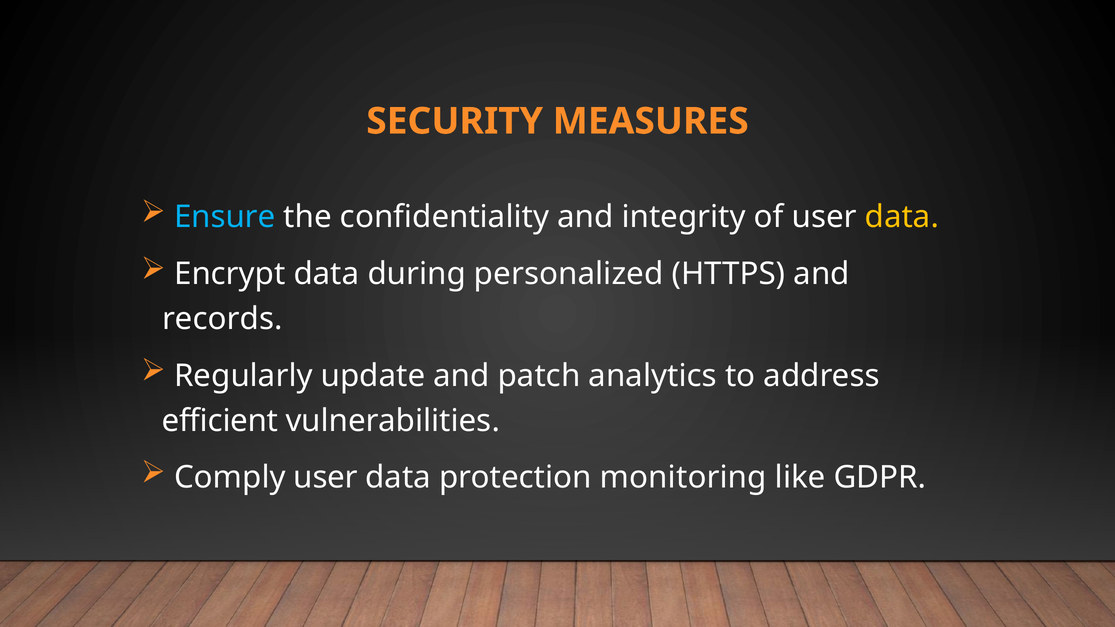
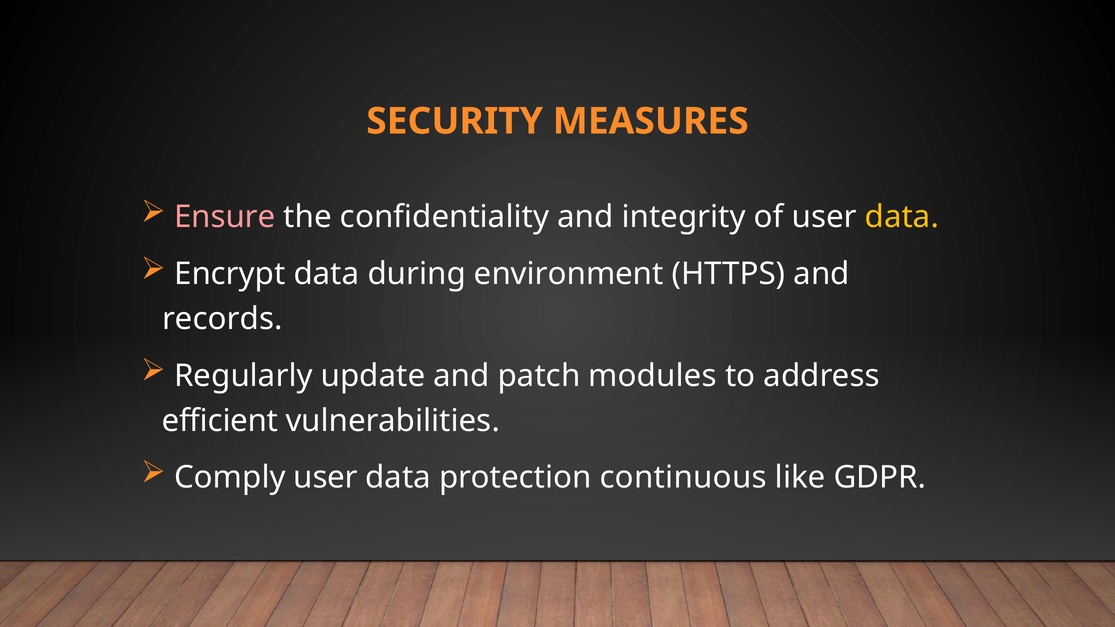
Ensure colour: light blue -> pink
personalized: personalized -> environment
analytics: analytics -> modules
monitoring: monitoring -> continuous
